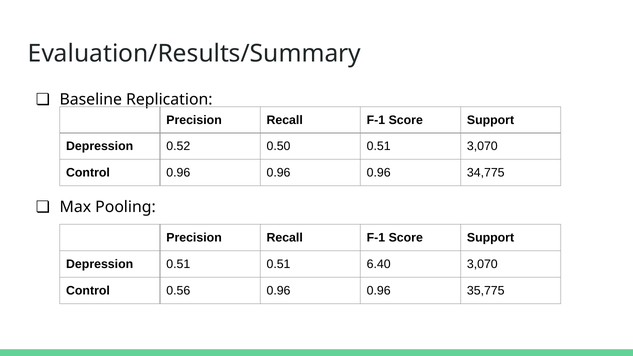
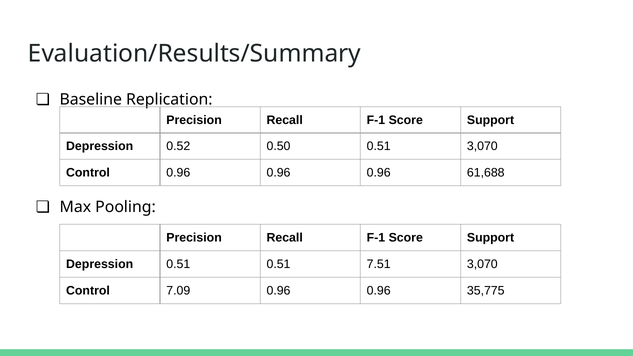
34,775: 34,775 -> 61,688
6.40: 6.40 -> 7.51
0.56: 0.56 -> 7.09
